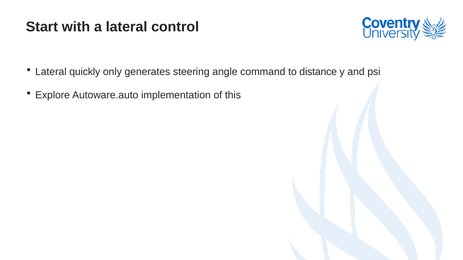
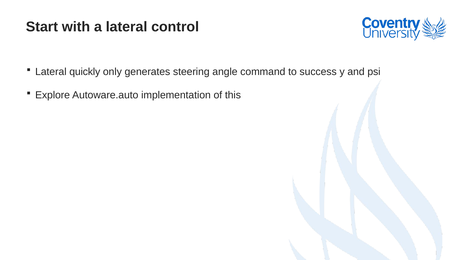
distance: distance -> success
